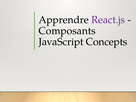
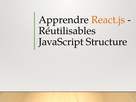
React.js colour: purple -> orange
Composants: Composants -> Réutilisables
Concepts: Concepts -> Structure
